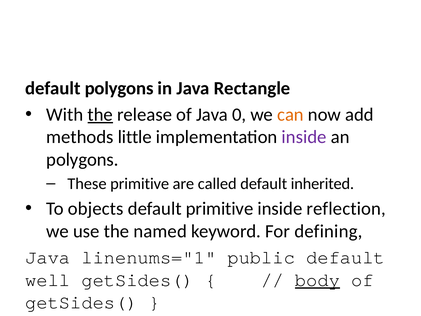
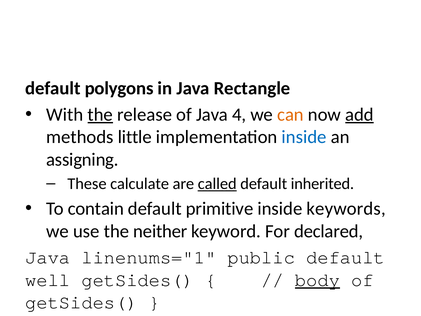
0: 0 -> 4
add underline: none -> present
inside at (304, 137) colour: purple -> blue
polygons at (82, 159): polygons -> assigning
These primitive: primitive -> calculate
called underline: none -> present
objects: objects -> contain
reflection: reflection -> keywords
named: named -> neither
defining: defining -> declared
